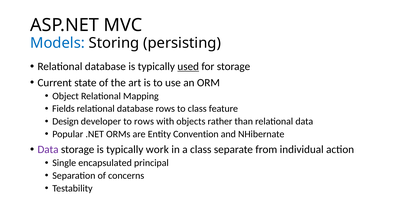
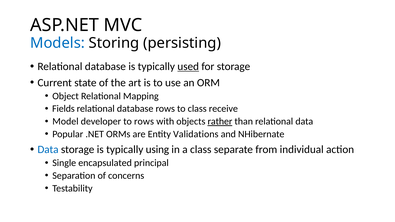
feature: feature -> receive
Design: Design -> Model
rather underline: none -> present
Convention: Convention -> Validations
Data at (48, 150) colour: purple -> blue
work: work -> using
